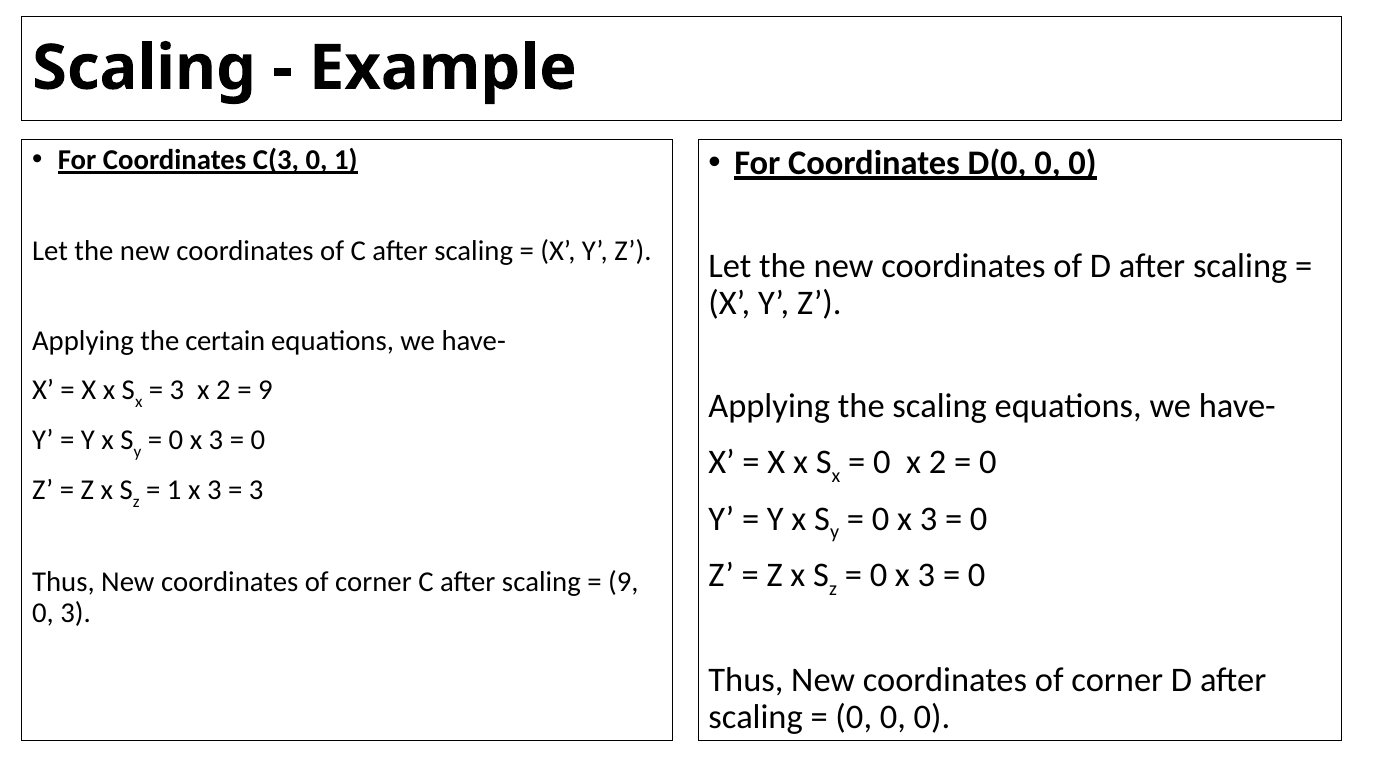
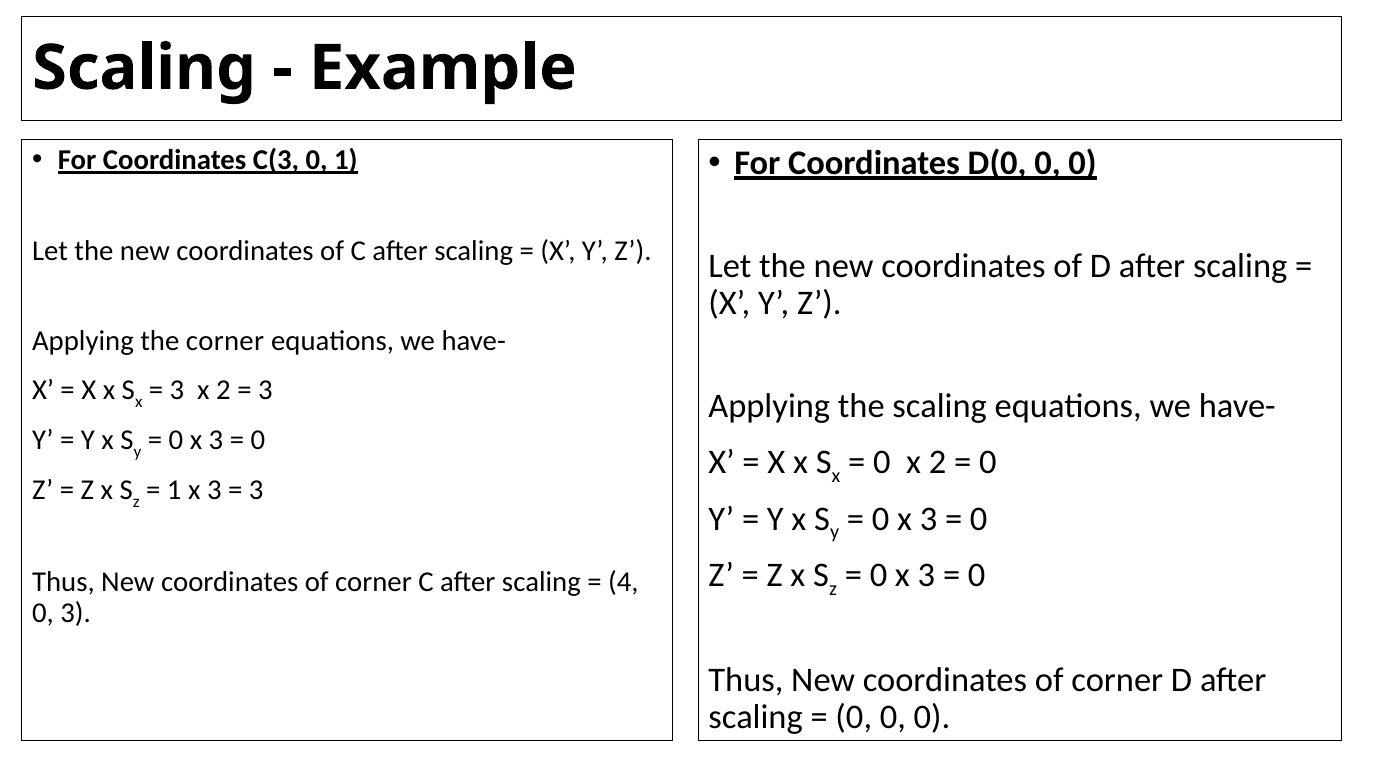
the certain: certain -> corner
9 at (265, 391): 9 -> 3
9 at (623, 583): 9 -> 4
